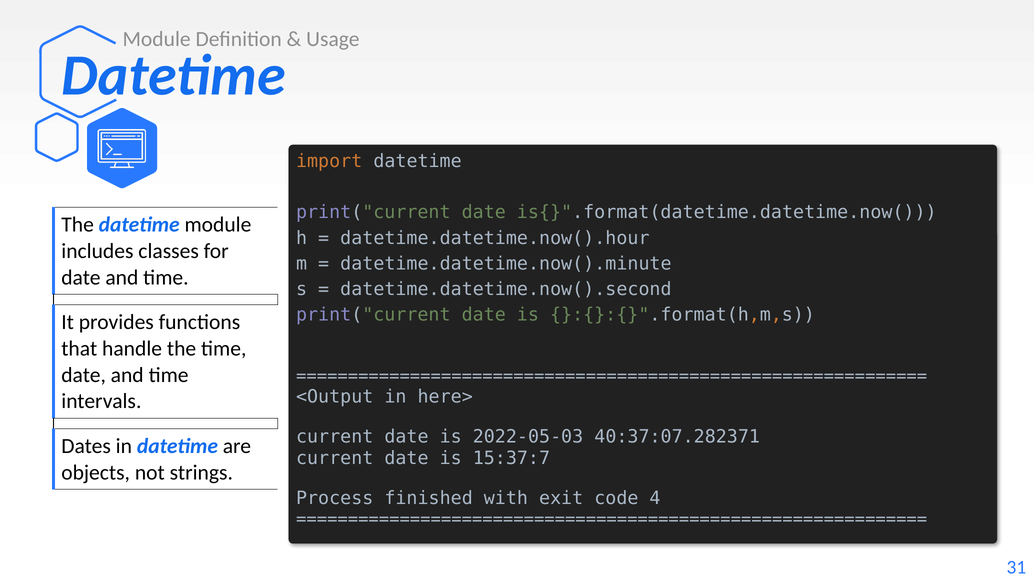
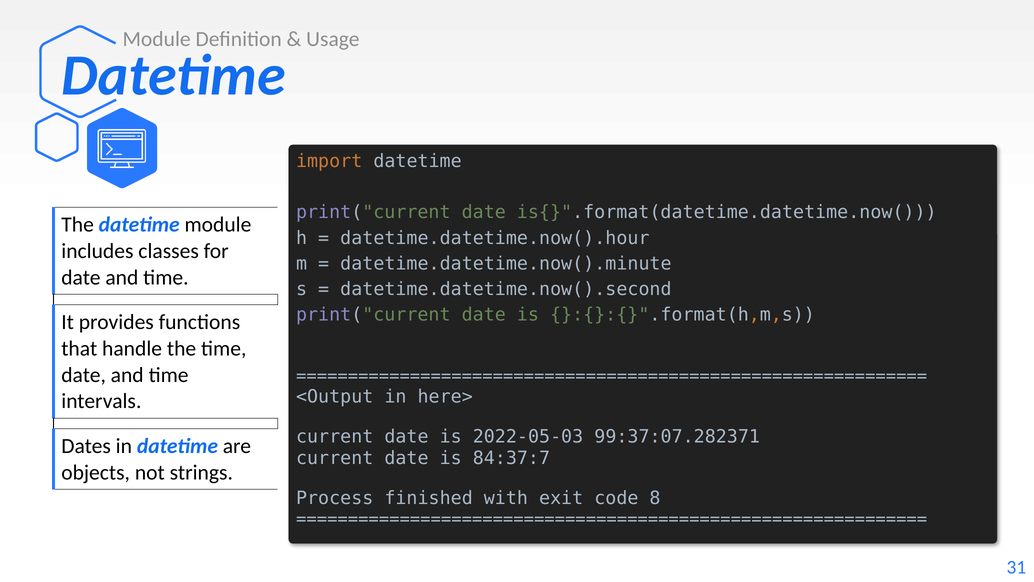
40:37:07.282371: 40:37:07.282371 -> 99:37:07.282371
15:37:7: 15:37:7 -> 84:37:7
4: 4 -> 8
